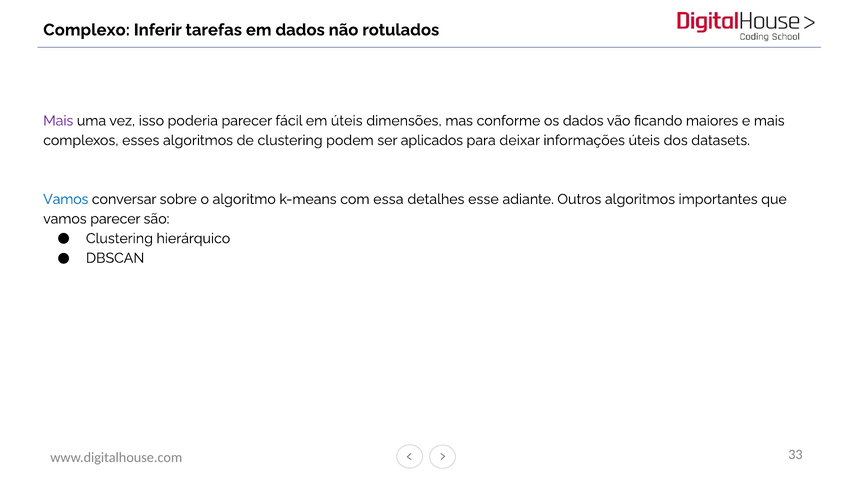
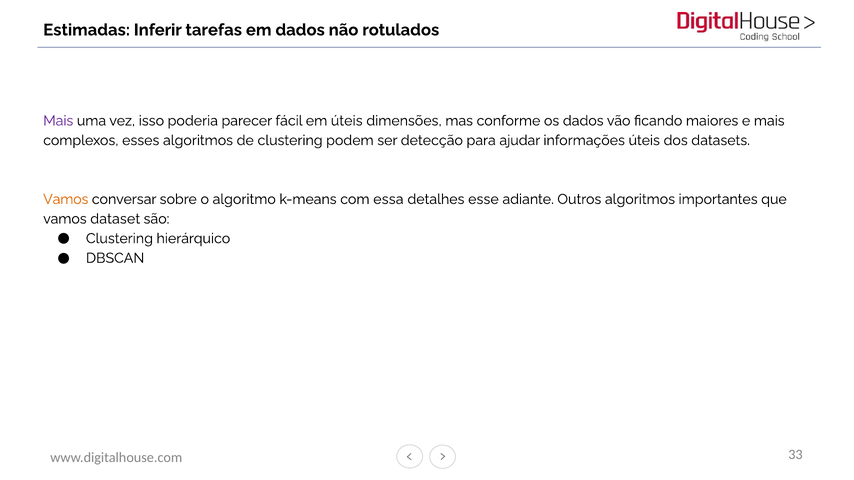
Complexo: Complexo -> Estimadas
aplicados: aplicados -> detecção
deixar: deixar -> ajudar
Vamos at (66, 199) colour: blue -> orange
vamos parecer: parecer -> dataset
